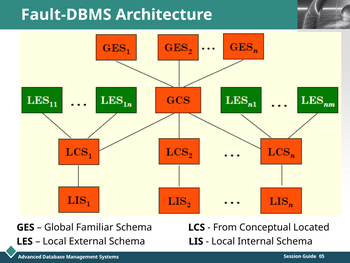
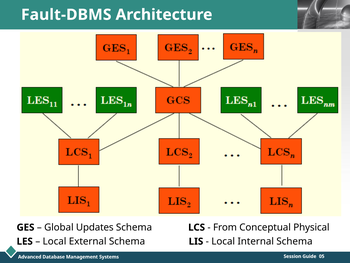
Familiar: Familiar -> Updates
Located: Located -> Physical
